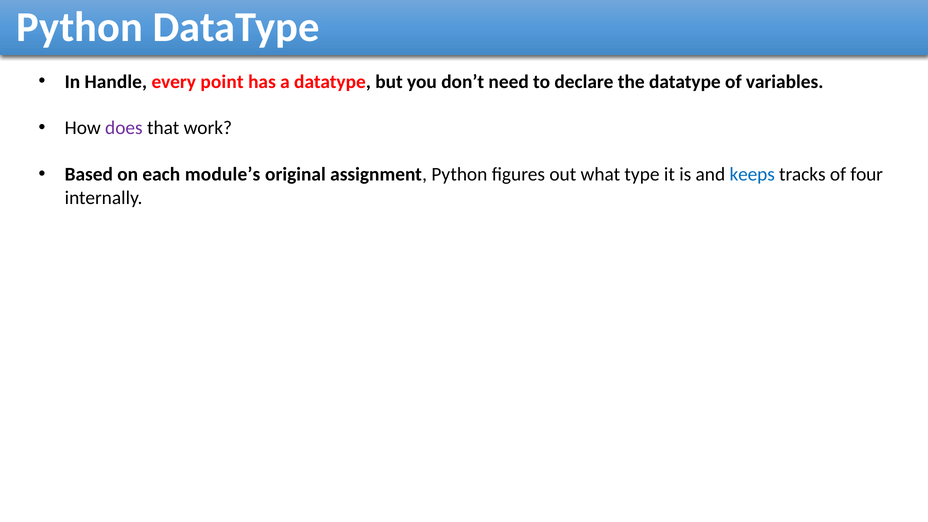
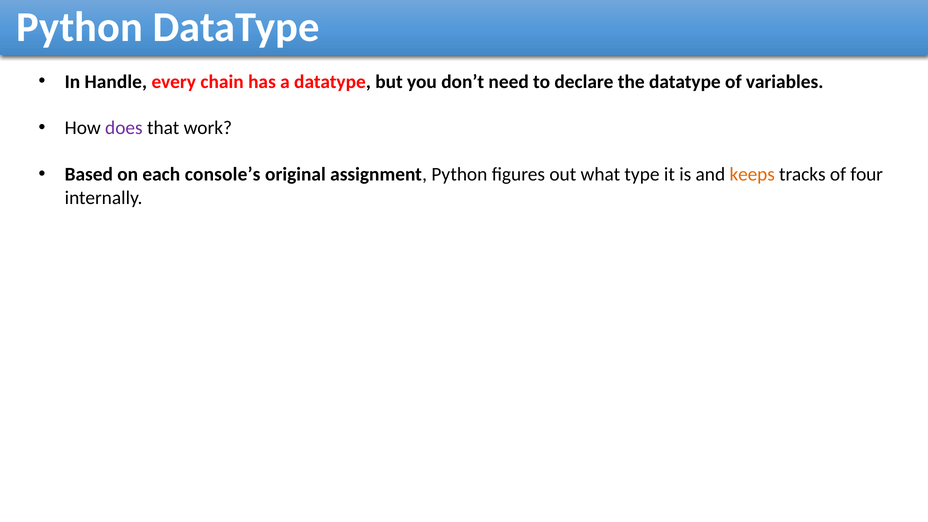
point: point -> chain
module’s: module’s -> console’s
keeps colour: blue -> orange
